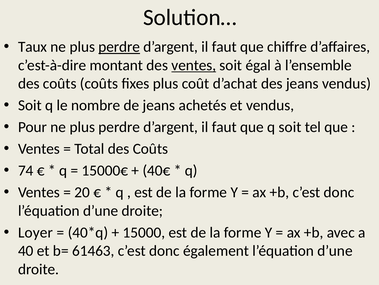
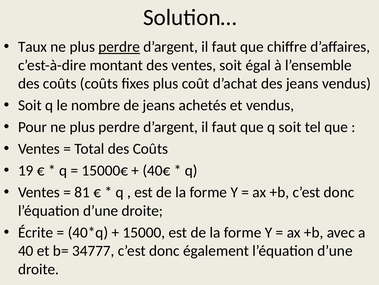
ventes at (194, 65) underline: present -> none
74: 74 -> 19
20: 20 -> 81
Loyer: Loyer -> Écrite
61463: 61463 -> 34777
